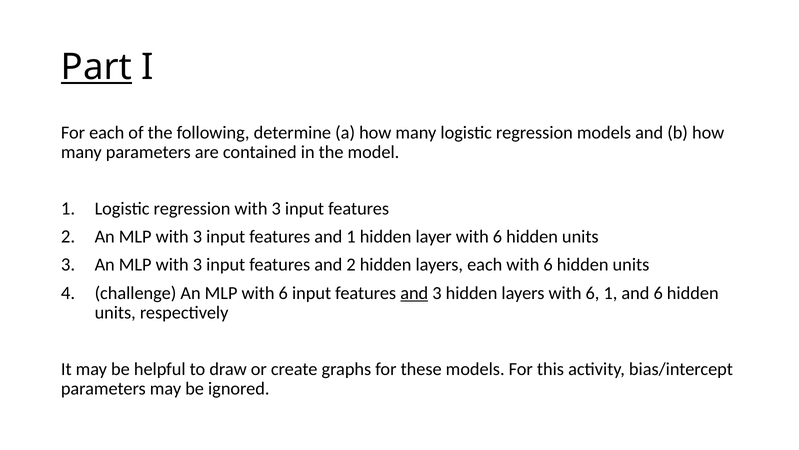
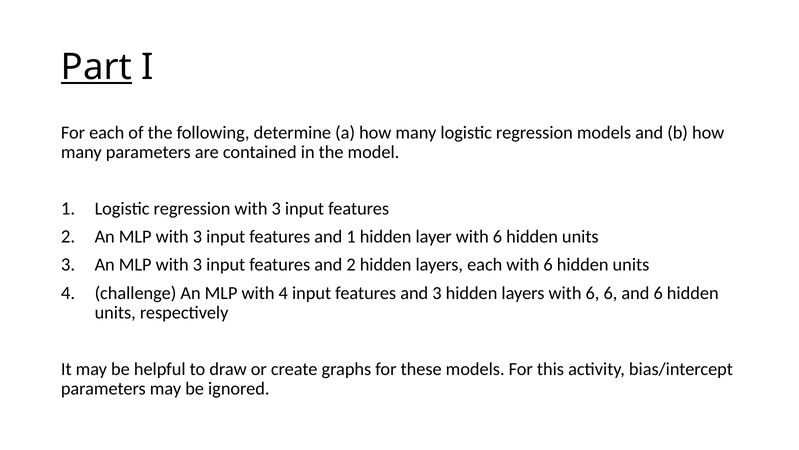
MLP with 6: 6 -> 4
and at (414, 293) underline: present -> none
6 1: 1 -> 6
